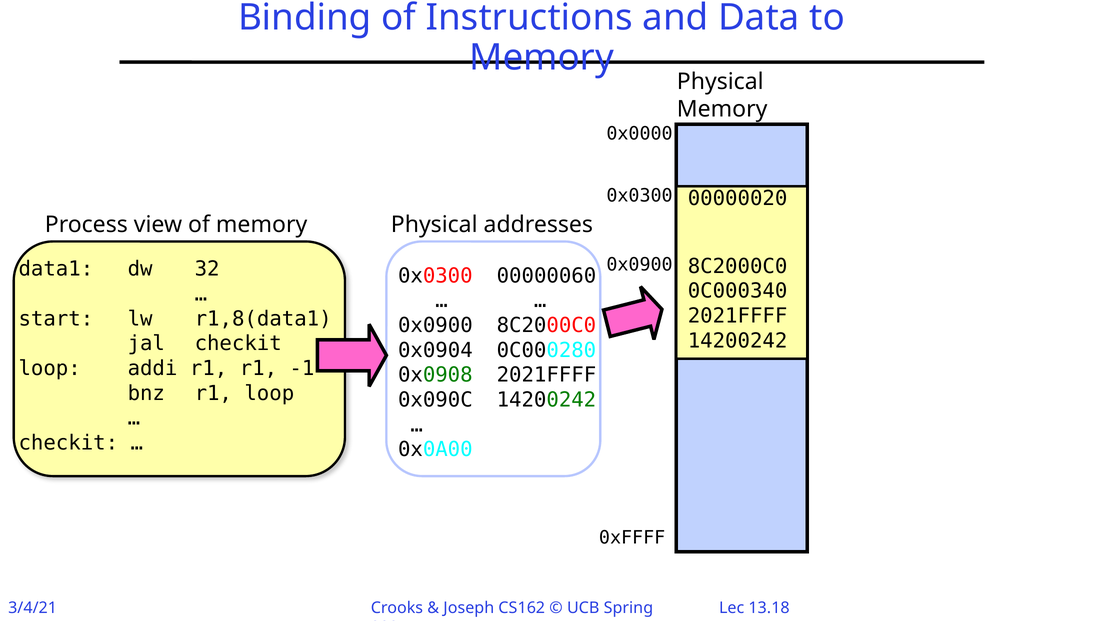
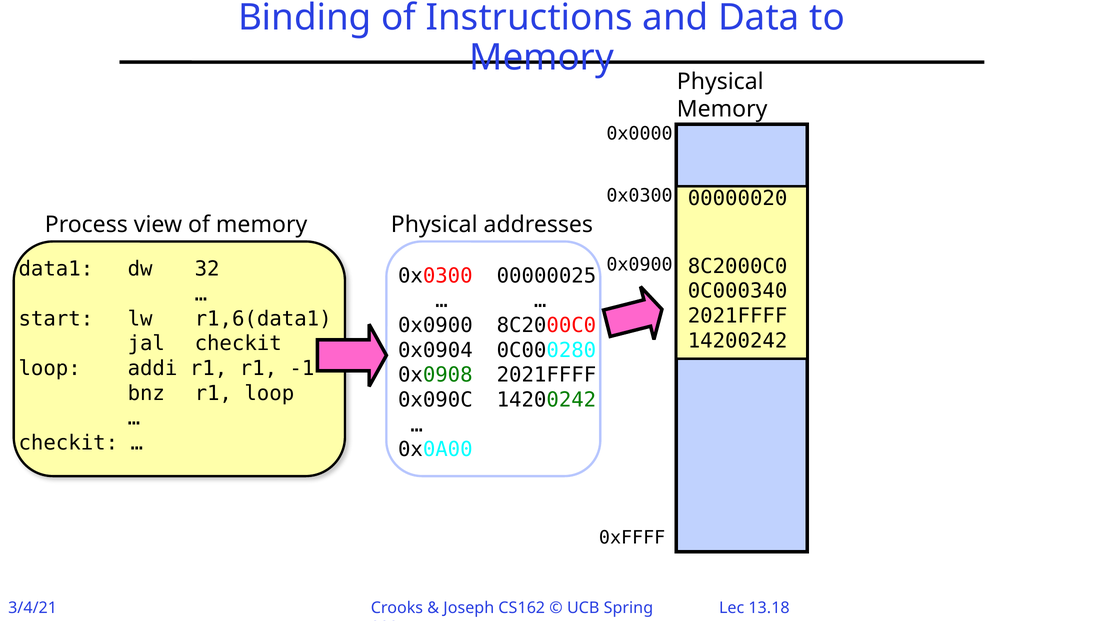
00000060: 00000060 -> 00000025
r1,8(data1: r1,8(data1 -> r1,6(data1
